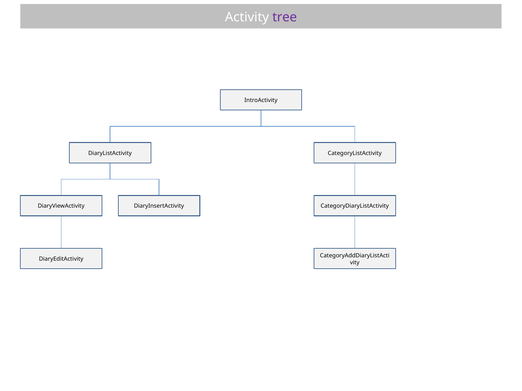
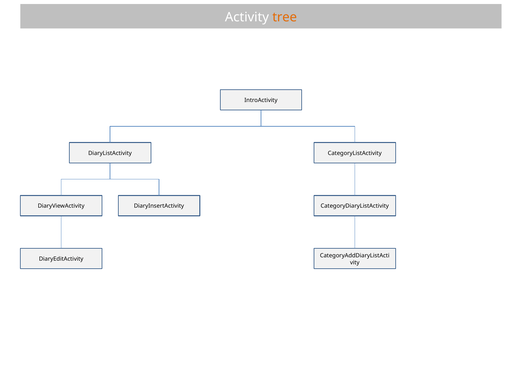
tree colour: purple -> orange
